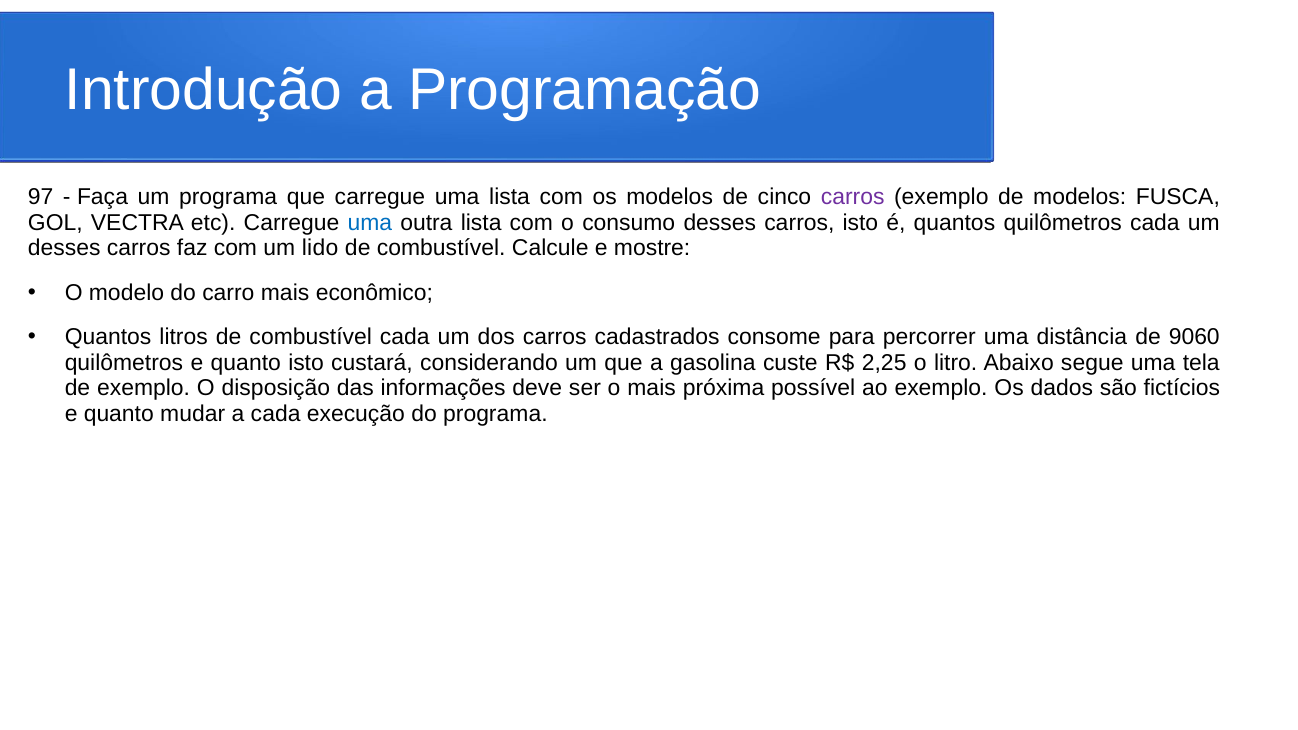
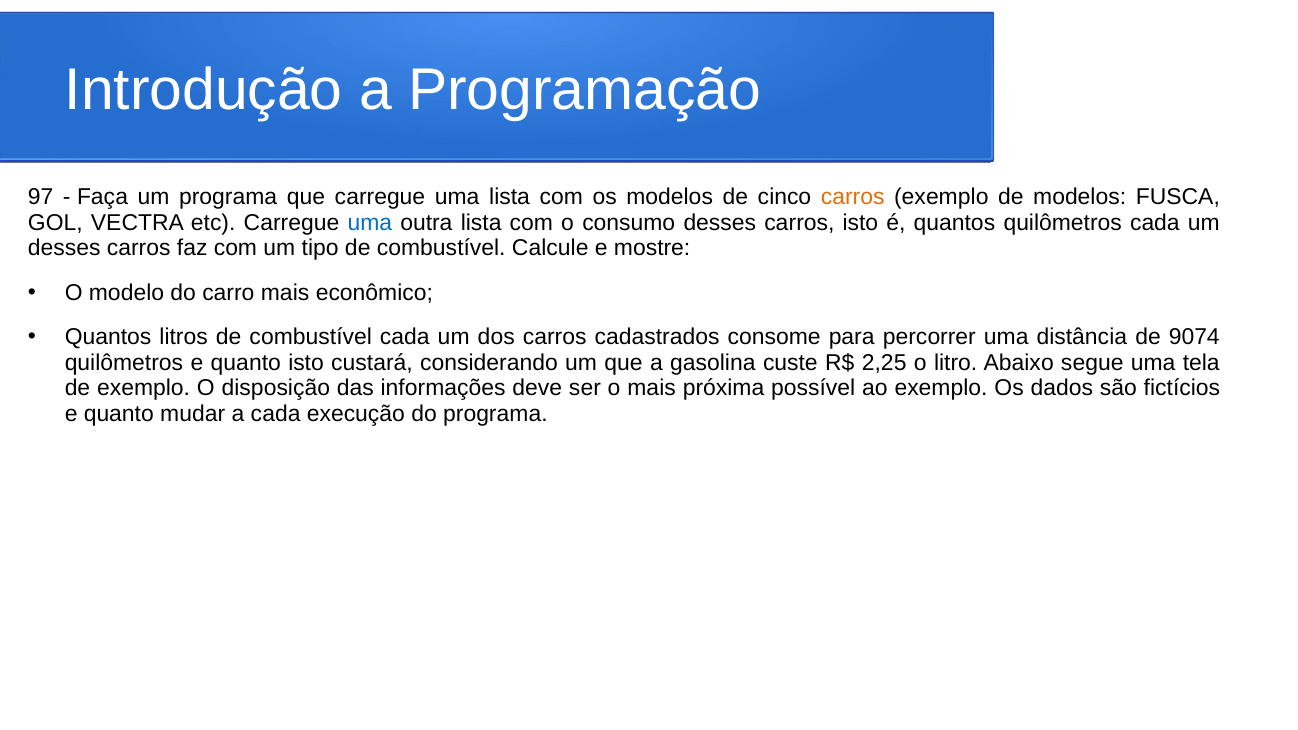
carros at (853, 197) colour: purple -> orange
lido: lido -> tipo
9060: 9060 -> 9074
